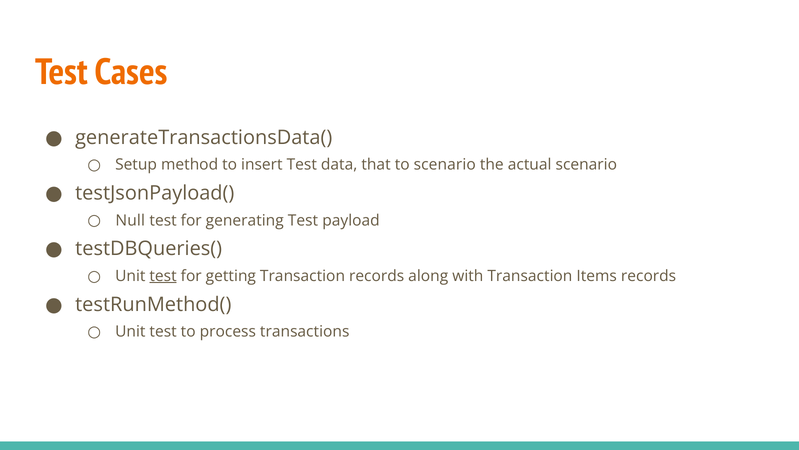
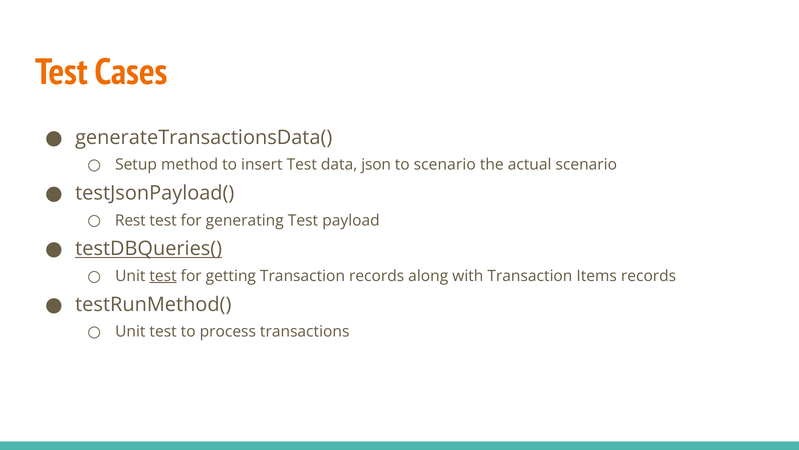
that: that -> json
Null: Null -> Rest
testDBQueries( underline: none -> present
